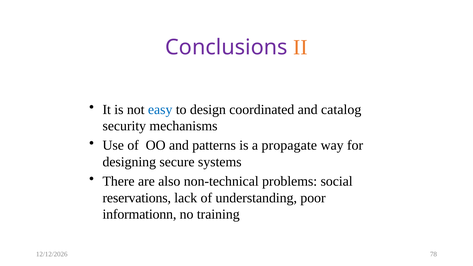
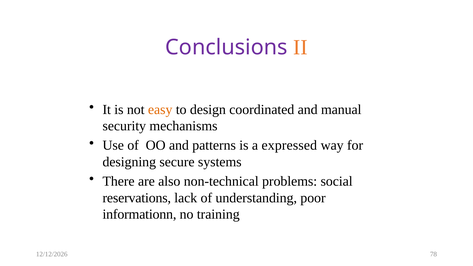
easy colour: blue -> orange
catalog: catalog -> manual
propagate: propagate -> expressed
